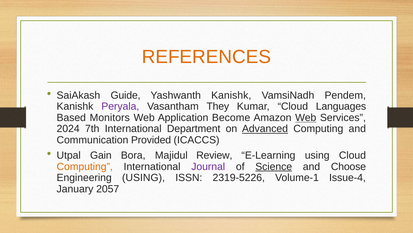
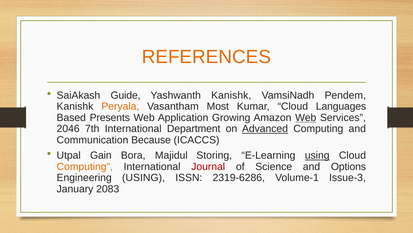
Peryala colour: purple -> orange
They: They -> Most
Monitors: Monitors -> Presents
Become: Become -> Growing
2024: 2024 -> 2046
Provided: Provided -> Because
Review: Review -> Storing
using at (317, 155) underline: none -> present
Journal colour: purple -> red
Science underline: present -> none
Choose: Choose -> Options
2319-5226: 2319-5226 -> 2319-6286
Issue-4: Issue-4 -> Issue-3
2057: 2057 -> 2083
